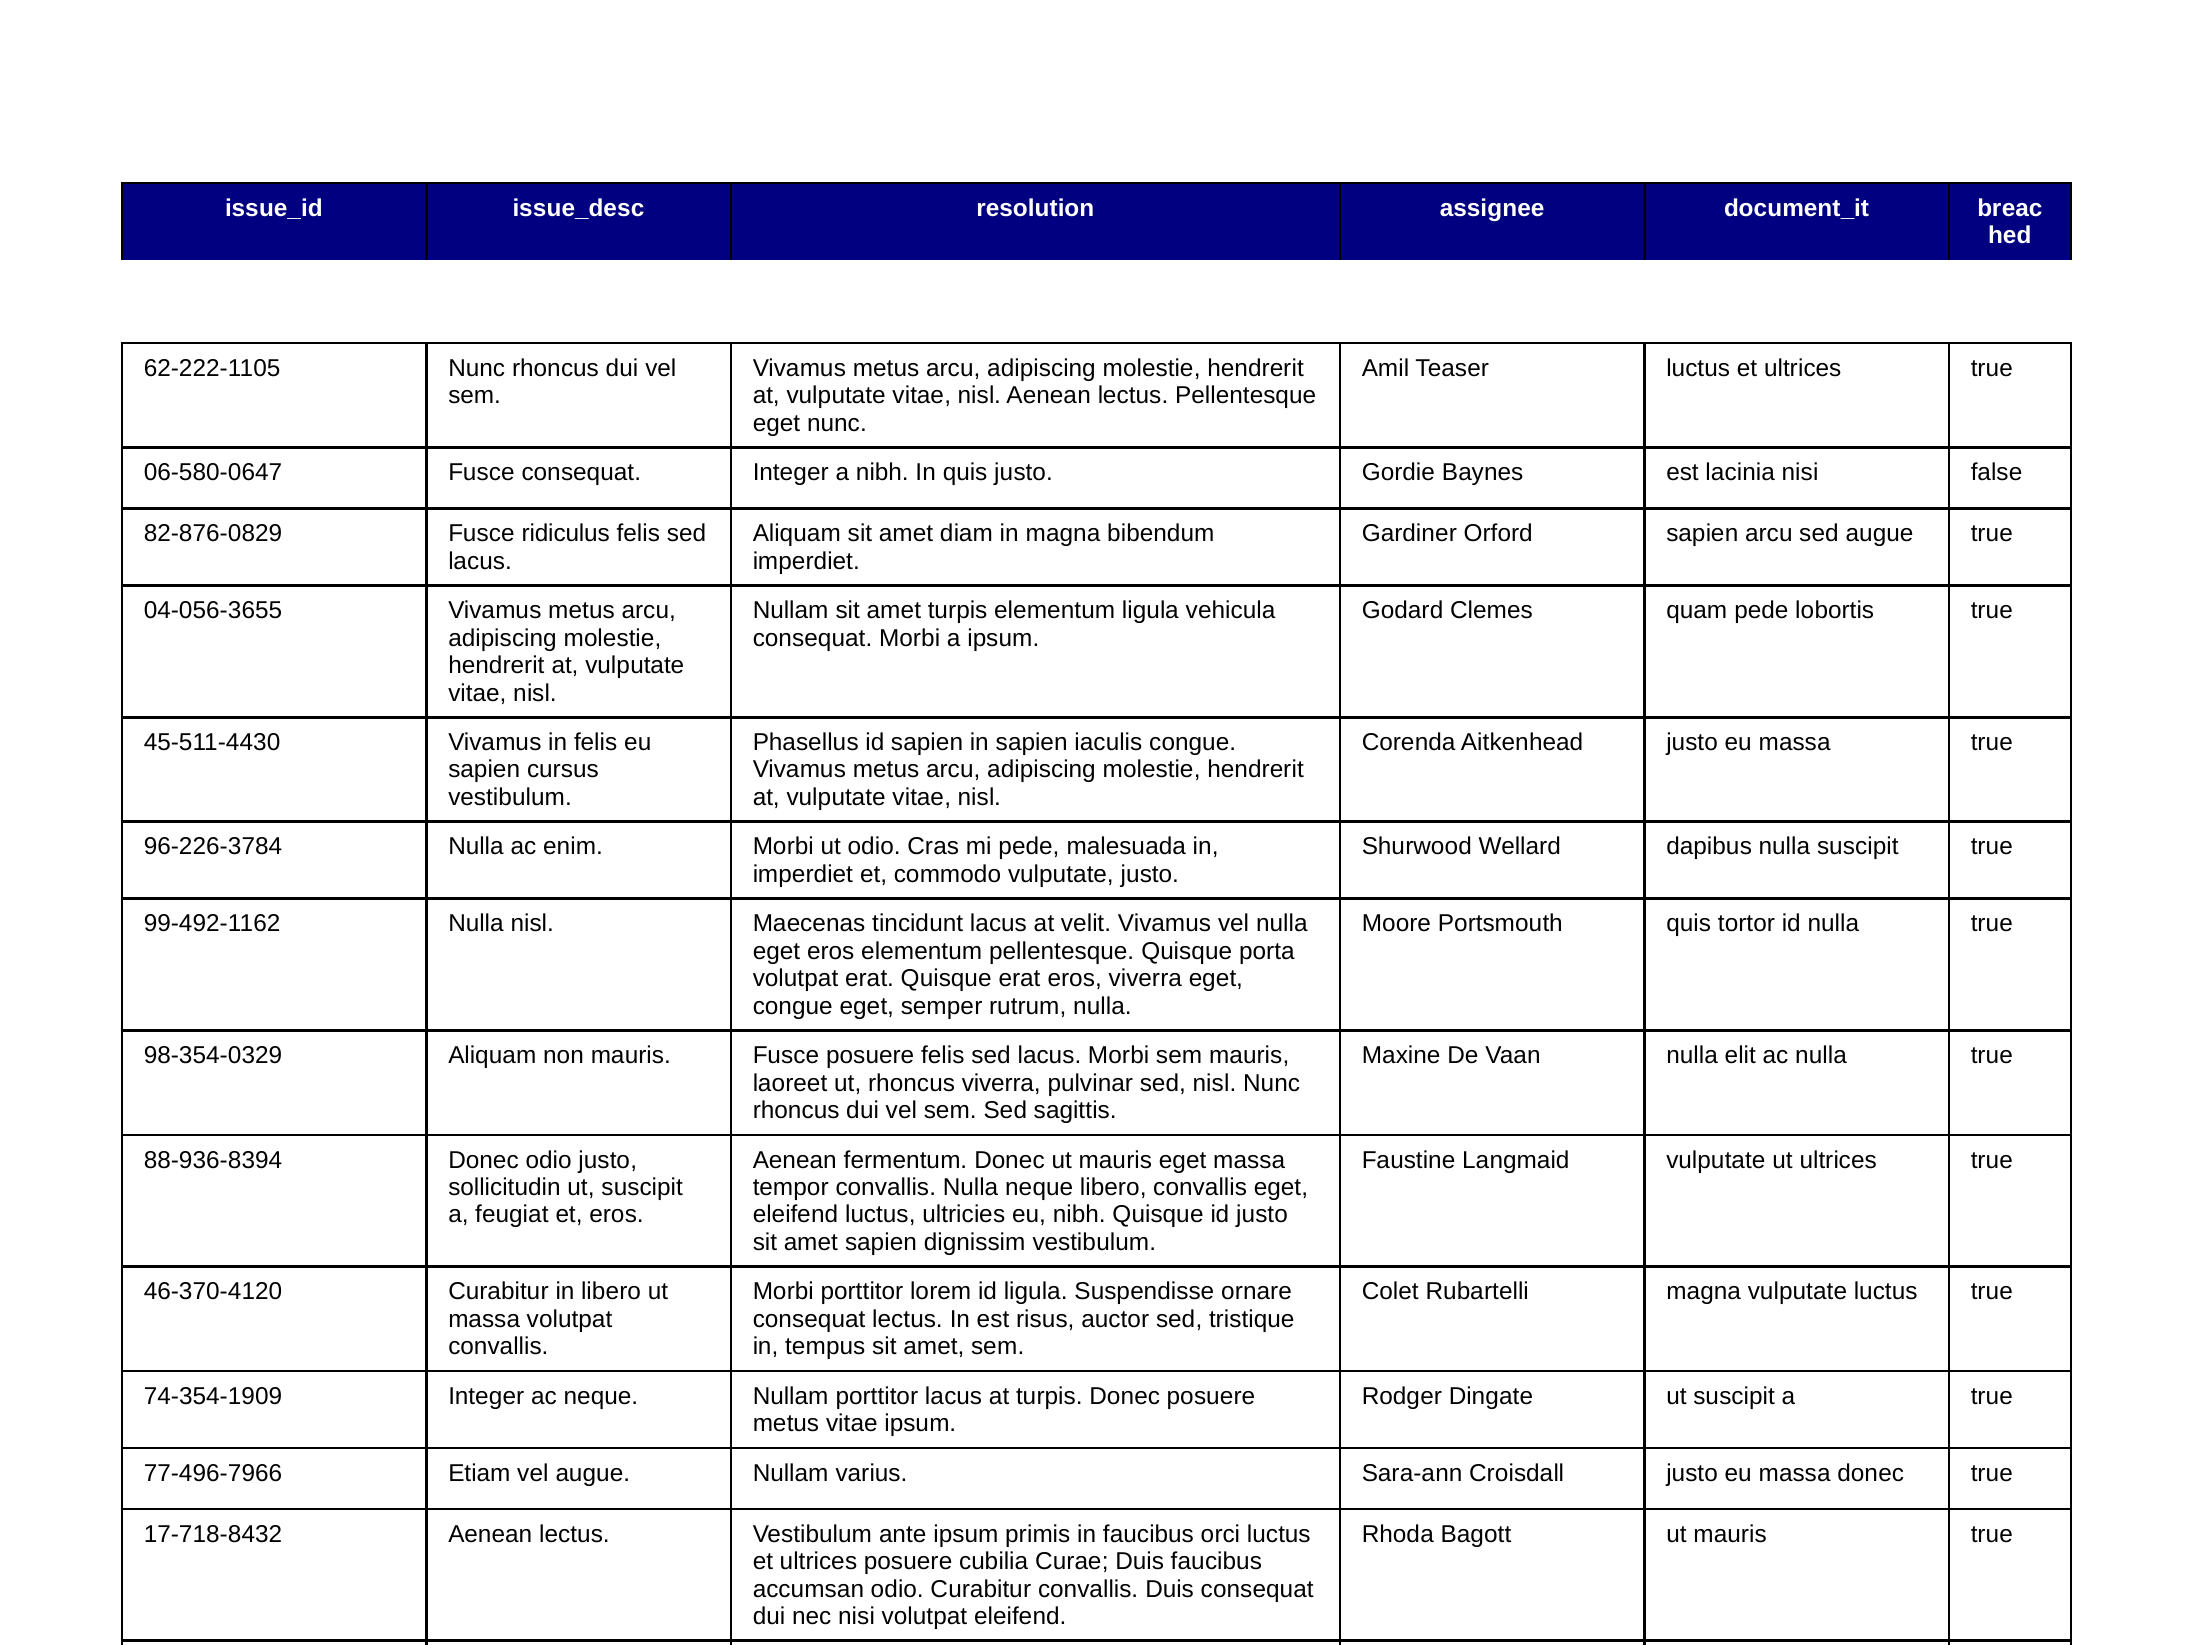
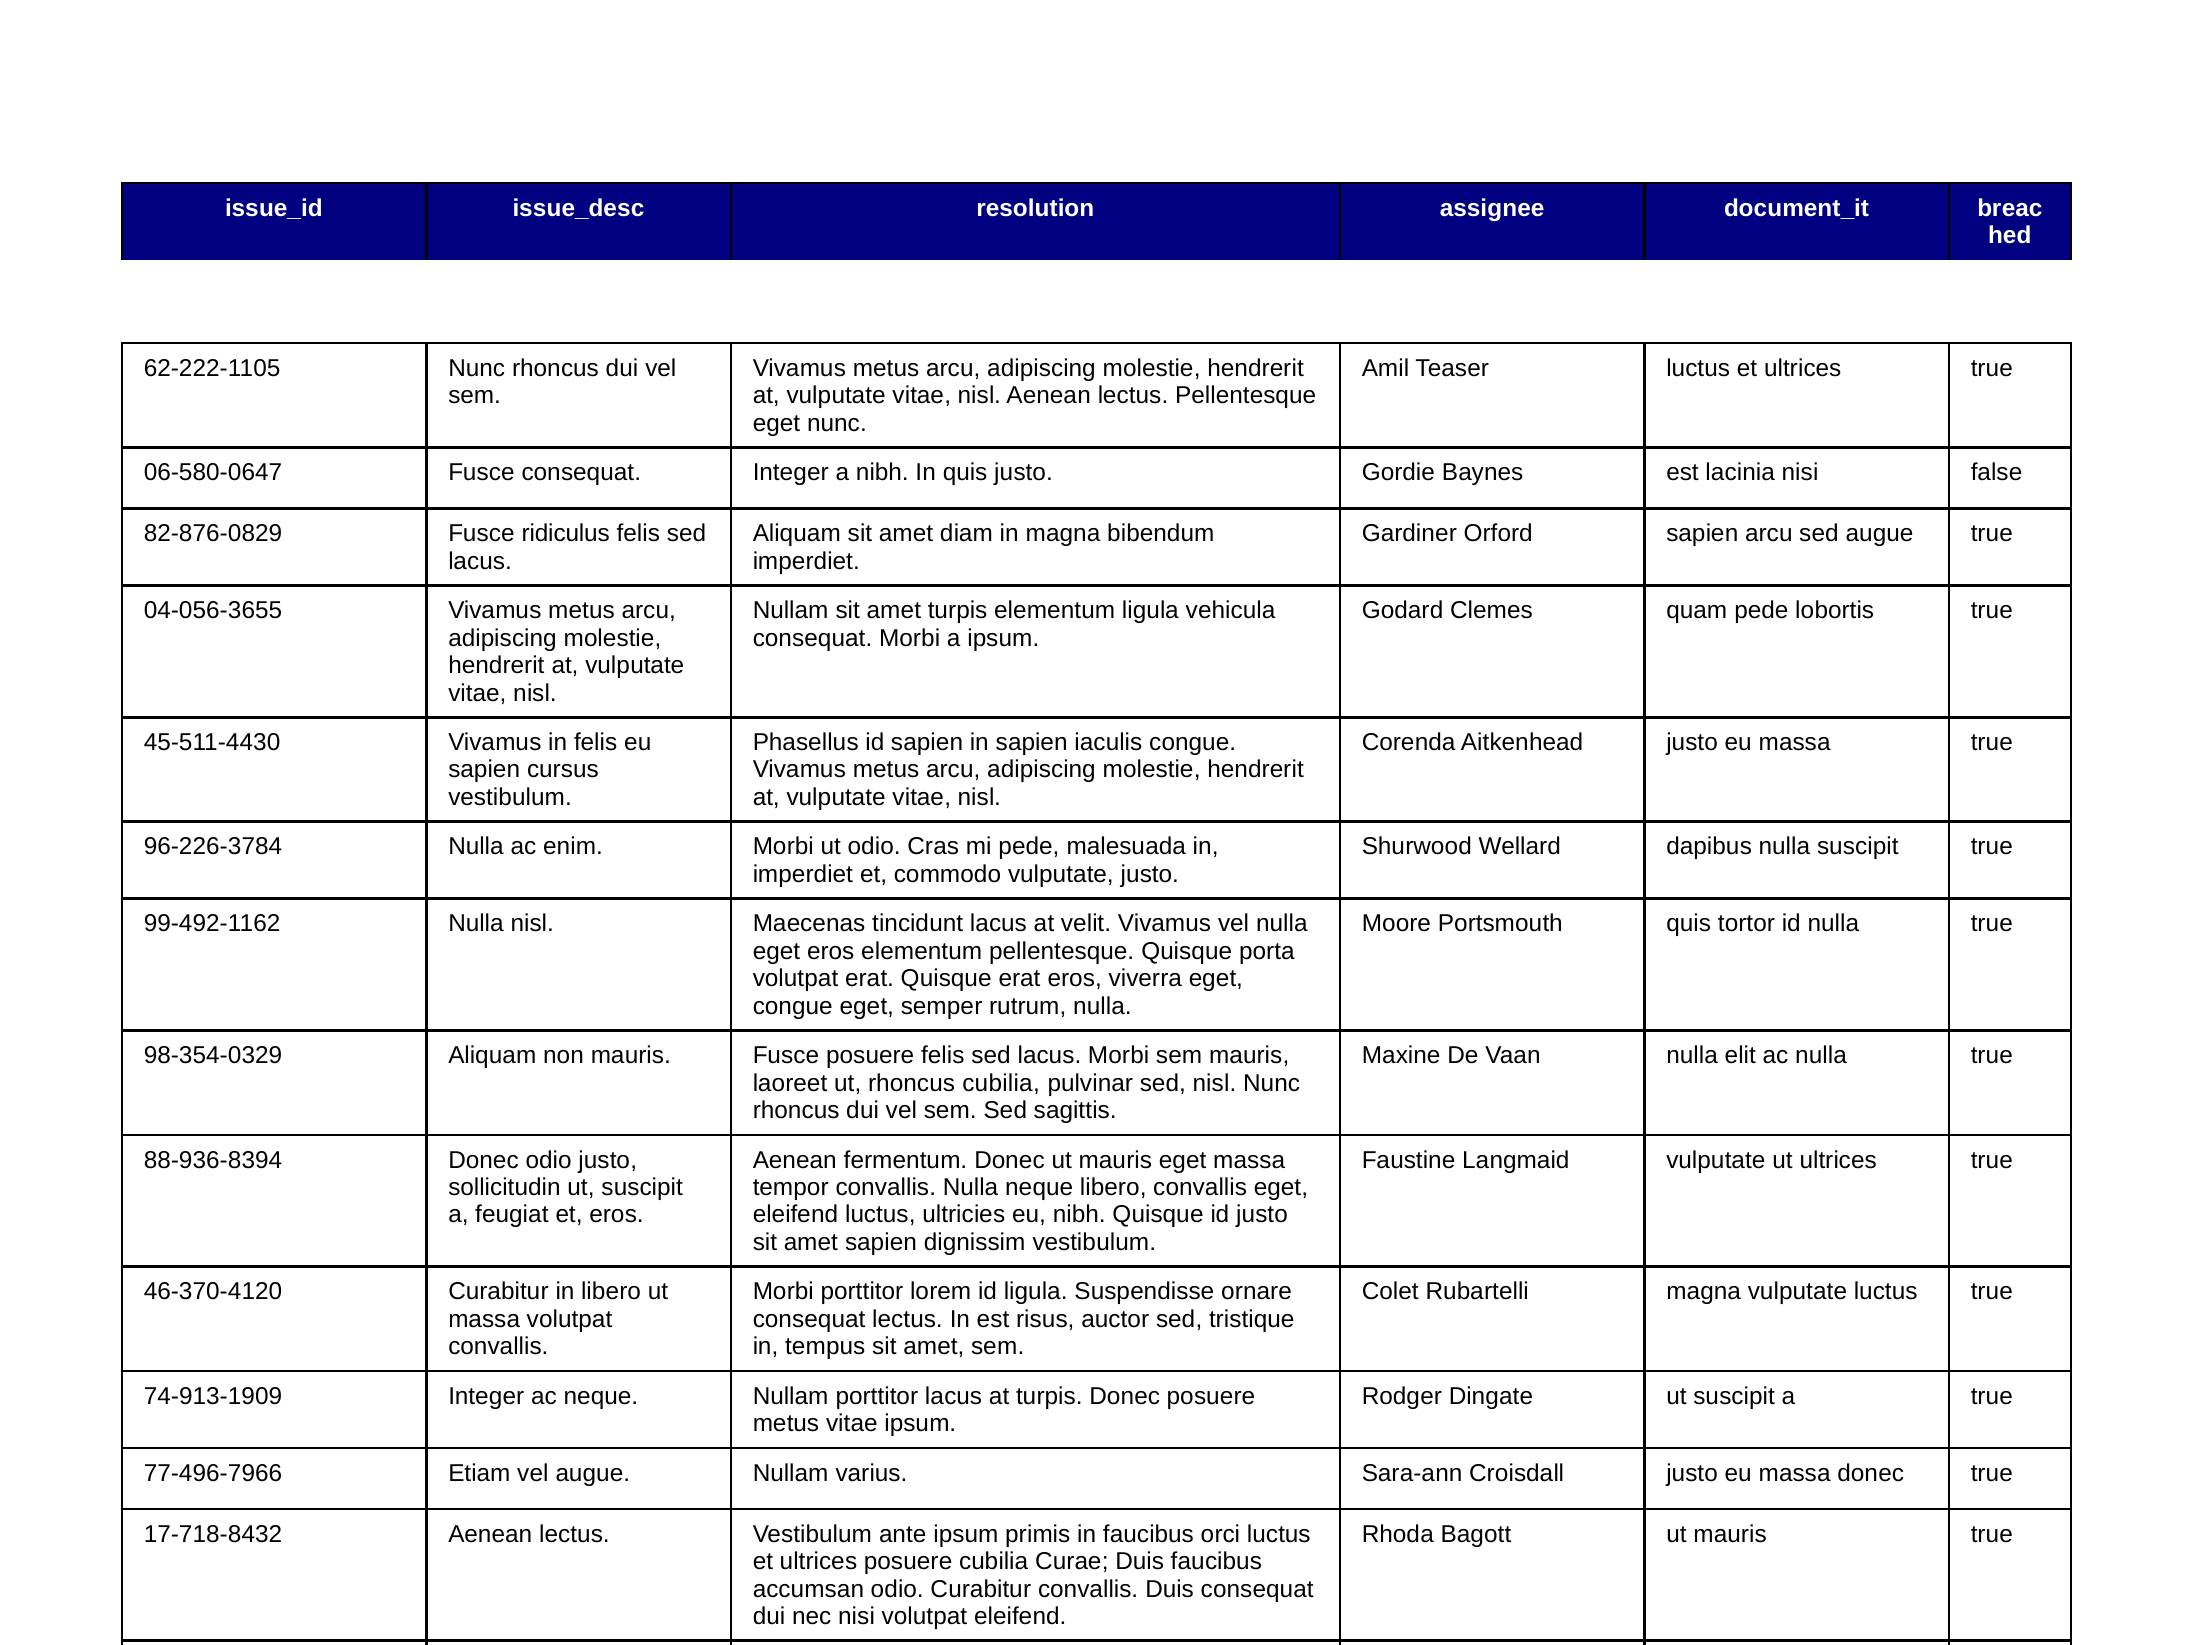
rhoncus viverra: viverra -> cubilia
74-354-1909: 74-354-1909 -> 74-913-1909
